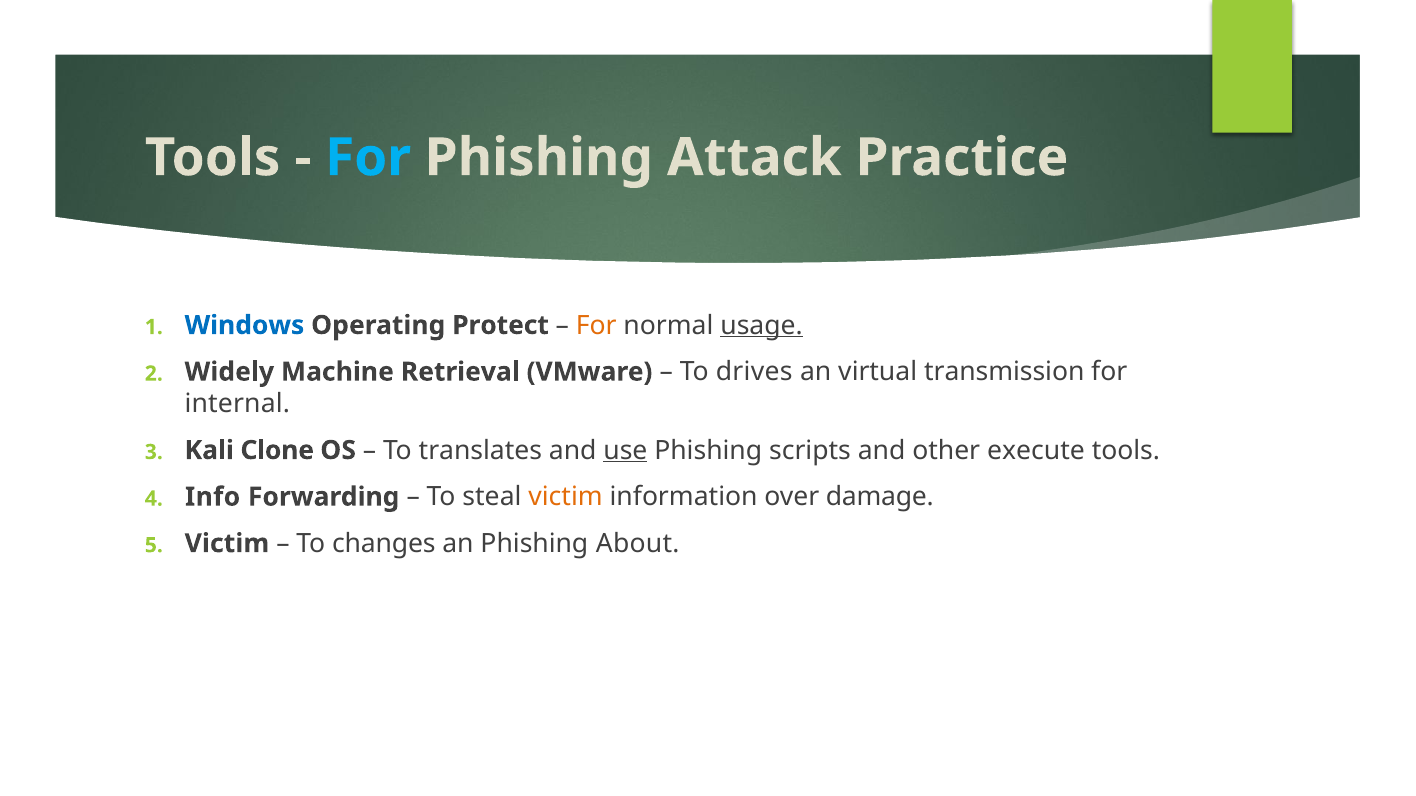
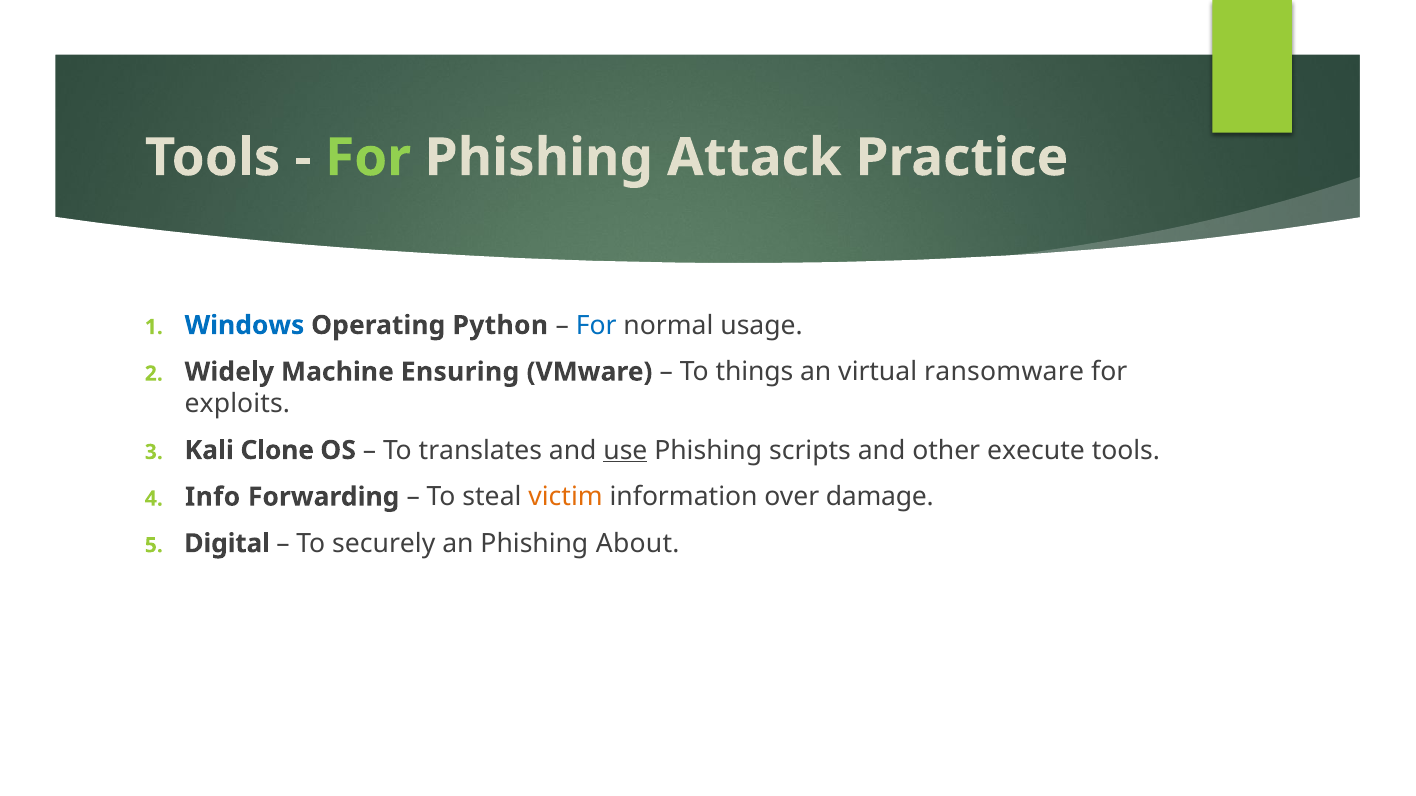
For at (368, 158) colour: light blue -> light green
Protect: Protect -> Python
For at (596, 325) colour: orange -> blue
usage underline: present -> none
Retrieval: Retrieval -> Ensuring
drives: drives -> things
transmission: transmission -> ransomware
internal: internal -> exploits
Victim at (227, 544): Victim -> Digital
changes: changes -> securely
